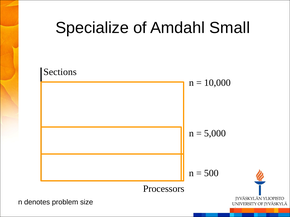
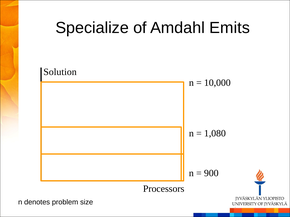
Small: Small -> Emits
Sections: Sections -> Solution
5,000: 5,000 -> 1,080
500: 500 -> 900
